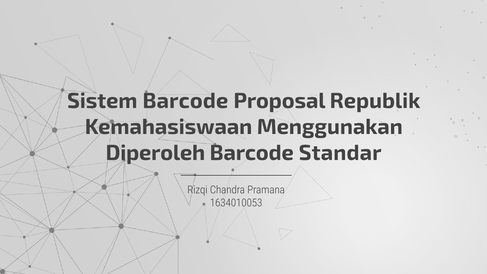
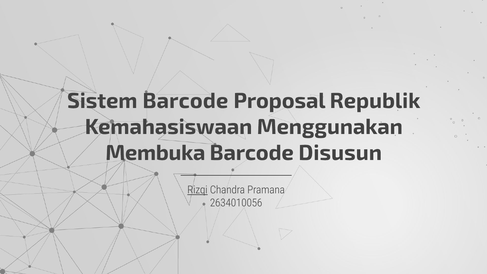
Diperoleh: Diperoleh -> Membuka
Standar: Standar -> Disusun
Rizqi underline: none -> present
1634010053: 1634010053 -> 2634010056
